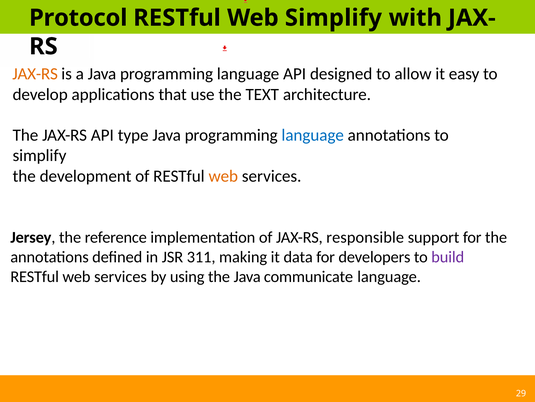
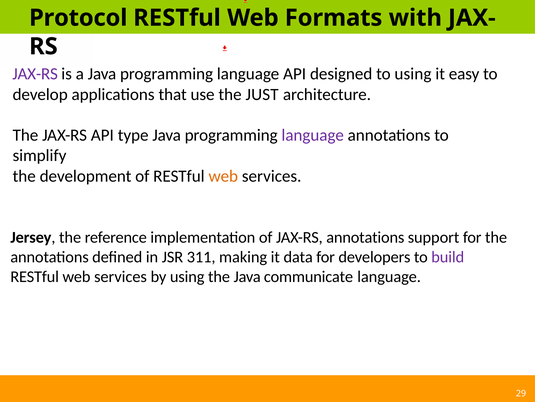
Web Simplify: Simplify -> Formats
JAX-RS at (35, 74) colour: orange -> purple
to allow: allow -> using
TEXT: TEXT -> JUST
language at (313, 135) colour: blue -> purple
JAX-RS responsible: responsible -> annotations
